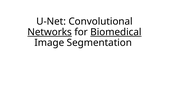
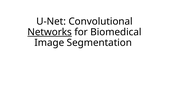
Biomedical underline: present -> none
